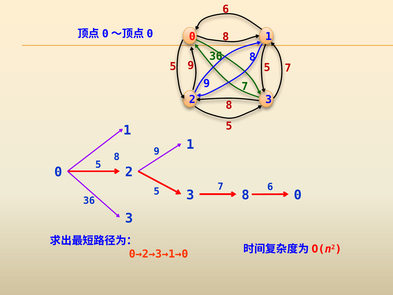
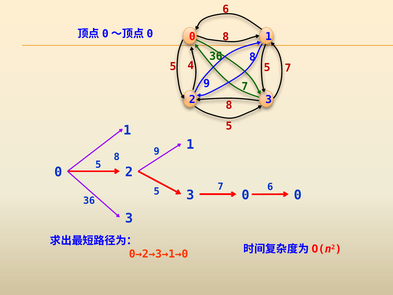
5 9: 9 -> 4
8 at (246, 195): 8 -> 0
